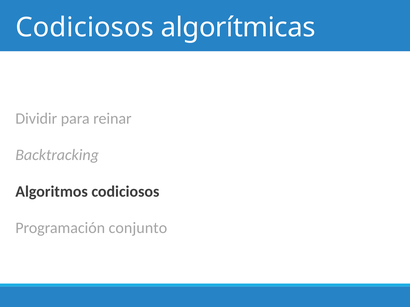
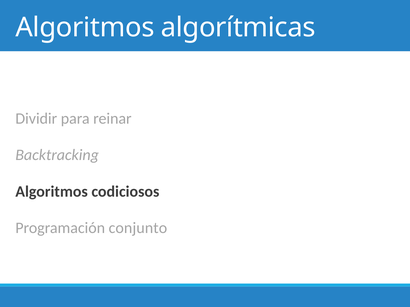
Codiciosos at (85, 28): Codiciosos -> Algoritmos
